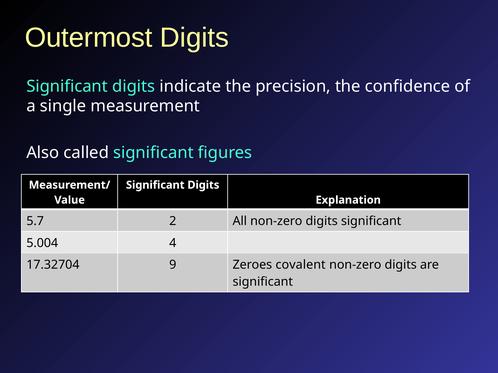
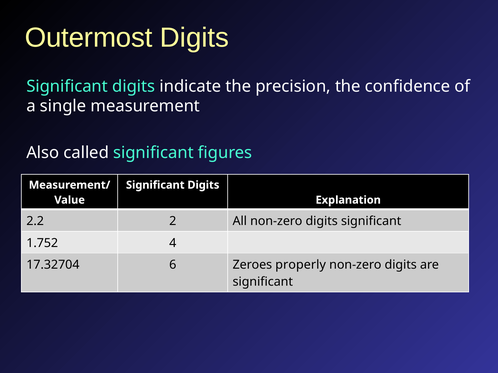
5.7: 5.7 -> 2.2
5.004: 5.004 -> 1.752
9: 9 -> 6
covalent: covalent -> properly
